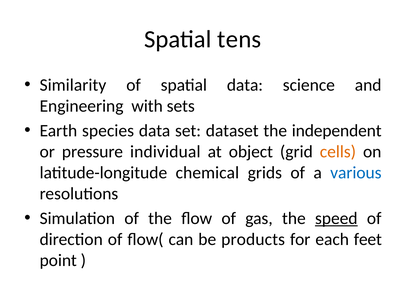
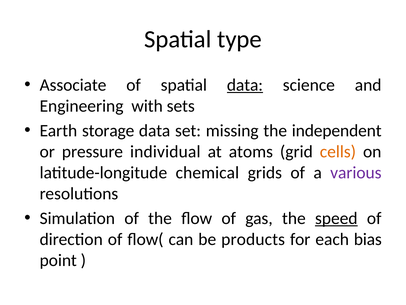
tens: tens -> type
Similarity: Similarity -> Associate
data at (245, 85) underline: none -> present
species: species -> storage
dataset: dataset -> missing
object: object -> atoms
various colour: blue -> purple
feet: feet -> bias
